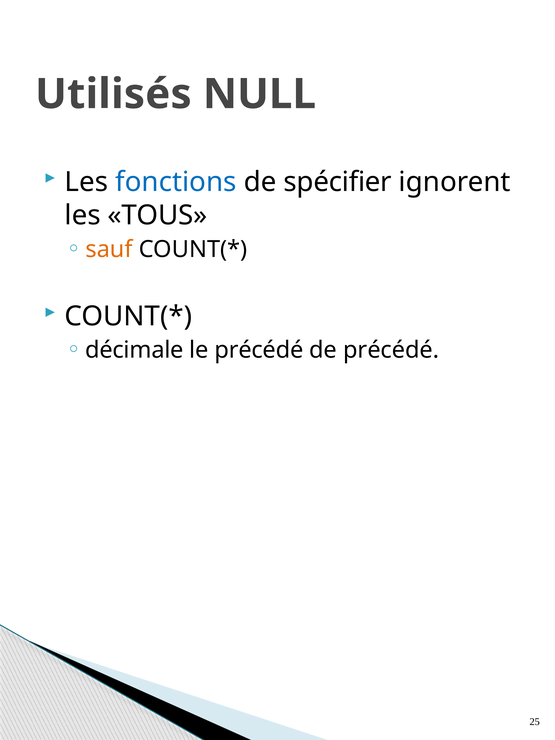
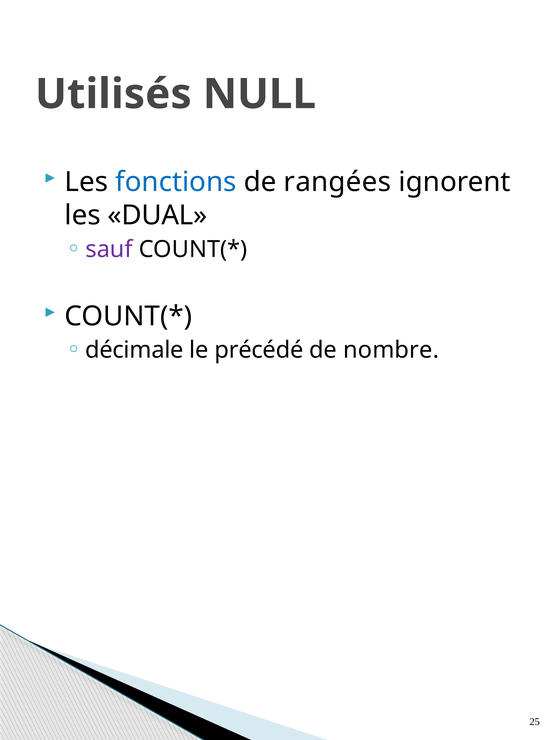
spécifier: spécifier -> rangées
TOUS: TOUS -> DUAL
sauf colour: orange -> purple
de précédé: précédé -> nombre
